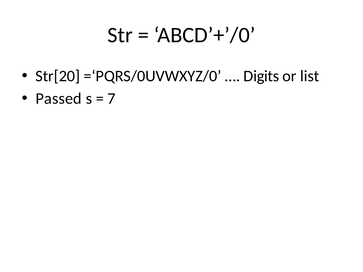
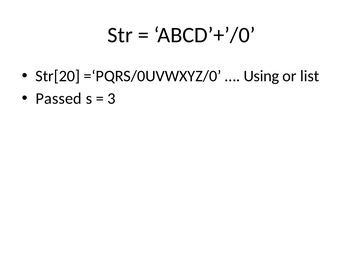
Digits: Digits -> Using
7: 7 -> 3
